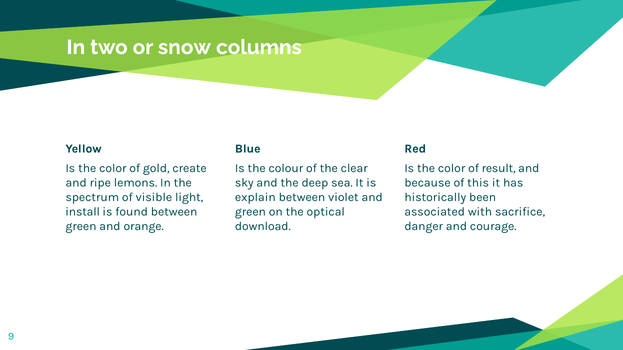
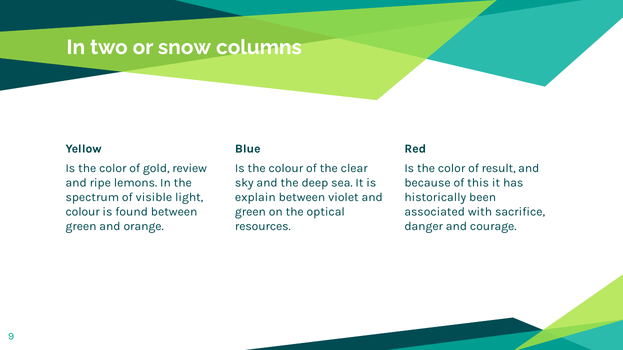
create: create -> review
install at (83, 212): install -> colour
download: download -> resources
